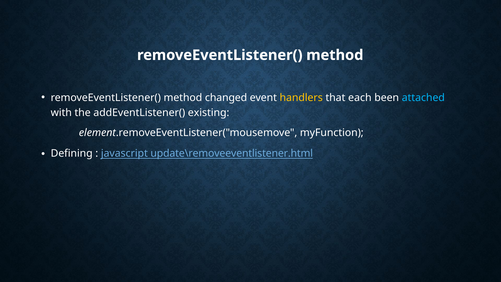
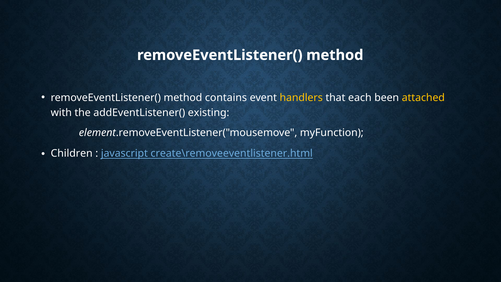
changed: changed -> contains
attached colour: light blue -> yellow
Defining: Defining -> Children
update\removeeventlistener.html: update\removeeventlistener.html -> create\removeeventlistener.html
